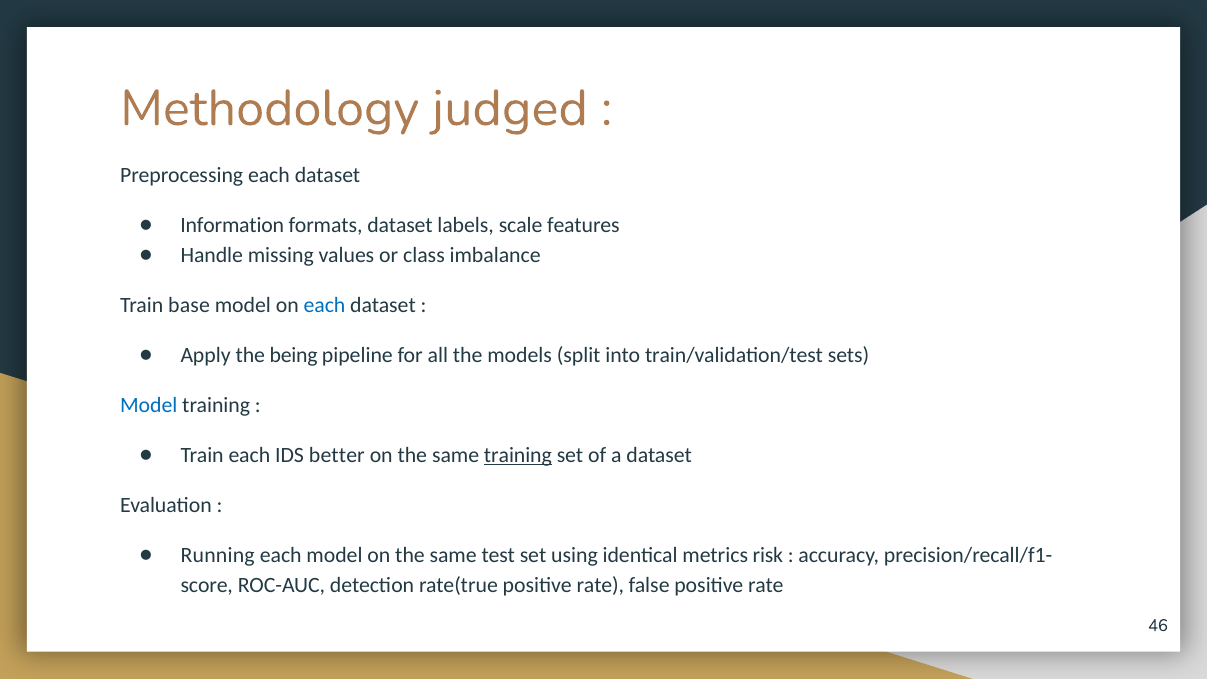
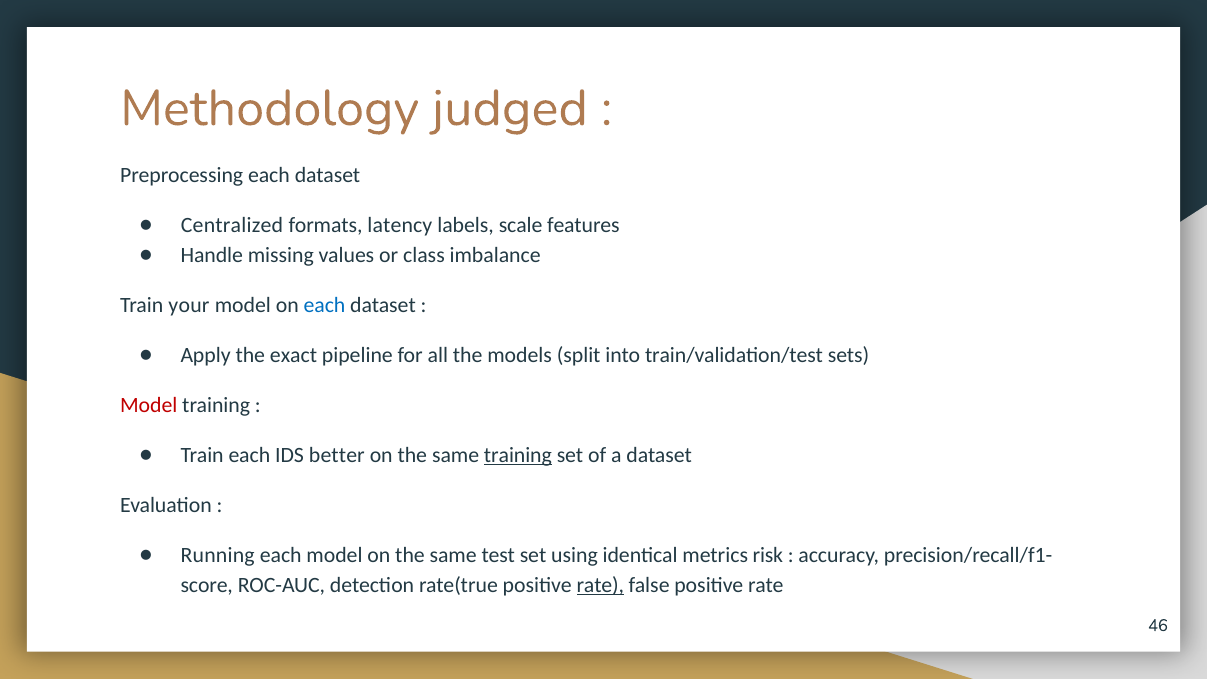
Information: Information -> Centralized
formats dataset: dataset -> latency
base: base -> your
being: being -> exact
Model at (149, 405) colour: blue -> red
rate at (600, 585) underline: none -> present
